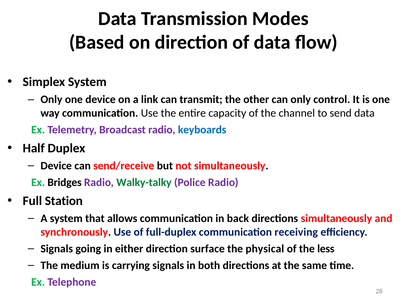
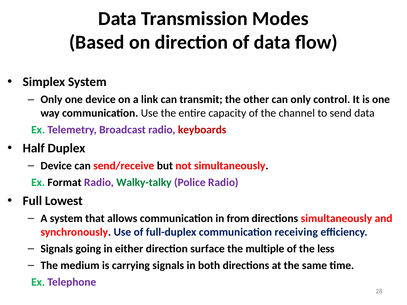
keyboards colour: blue -> red
Bridges: Bridges -> Format
Station: Station -> Lowest
back: back -> from
physical: physical -> multiple
